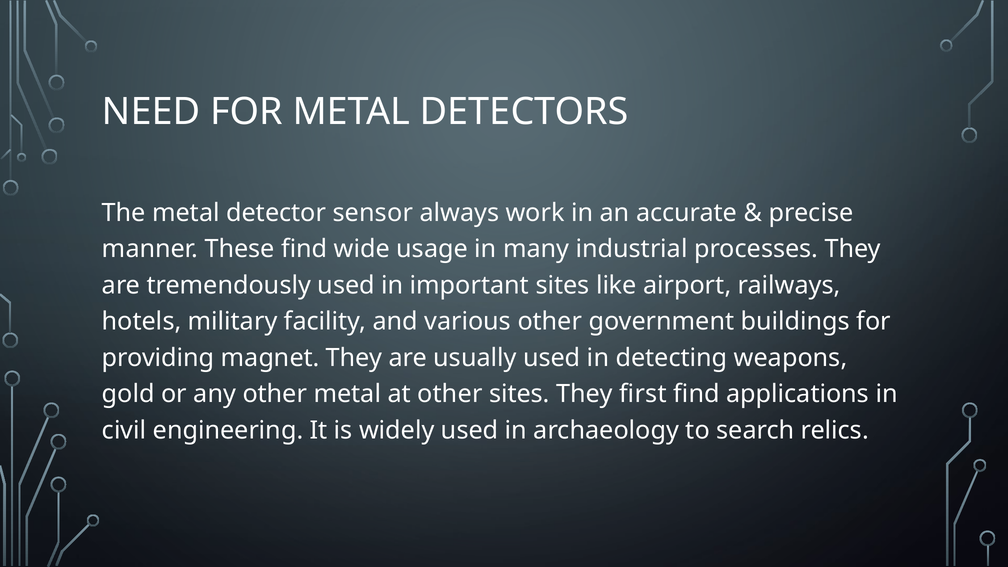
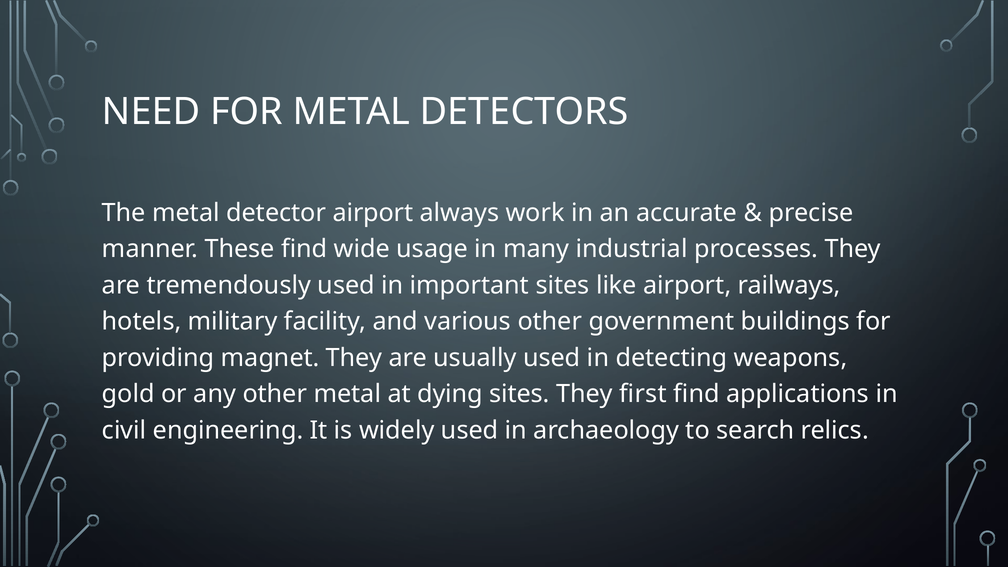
detector sensor: sensor -> airport
at other: other -> dying
